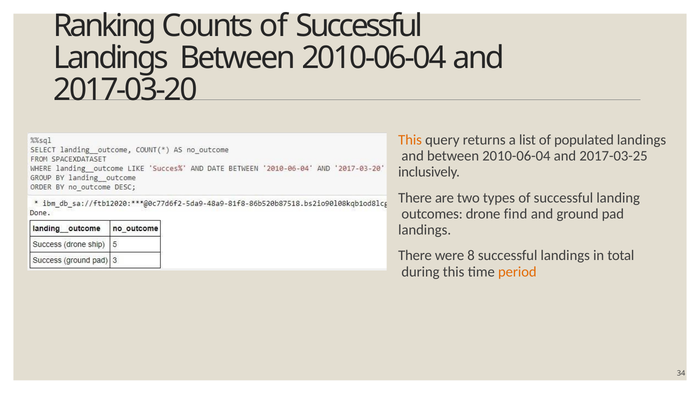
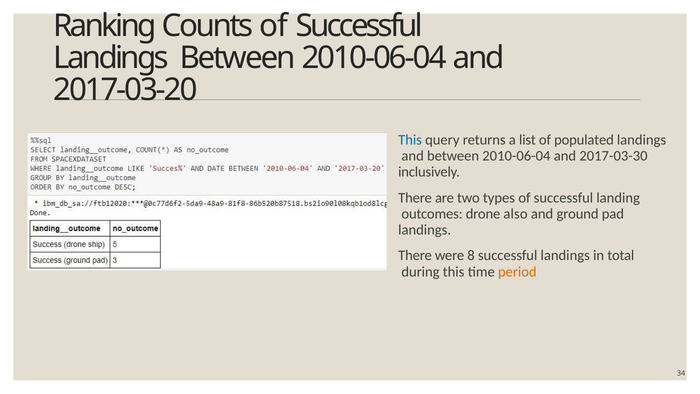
This at (410, 140) colour: orange -> blue
2017-03-25: 2017-03-25 -> 2017-03-30
find: find -> also
